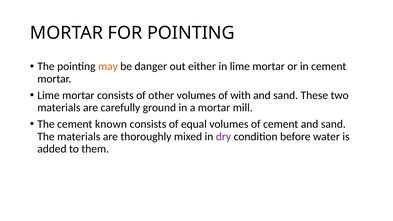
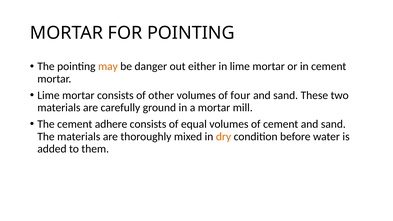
with: with -> four
known: known -> adhere
dry colour: purple -> orange
